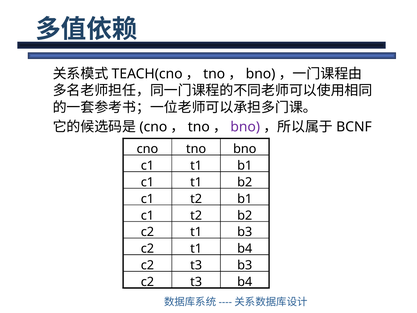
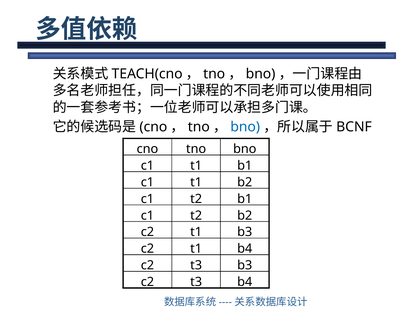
bno at (245, 127) colour: purple -> blue
